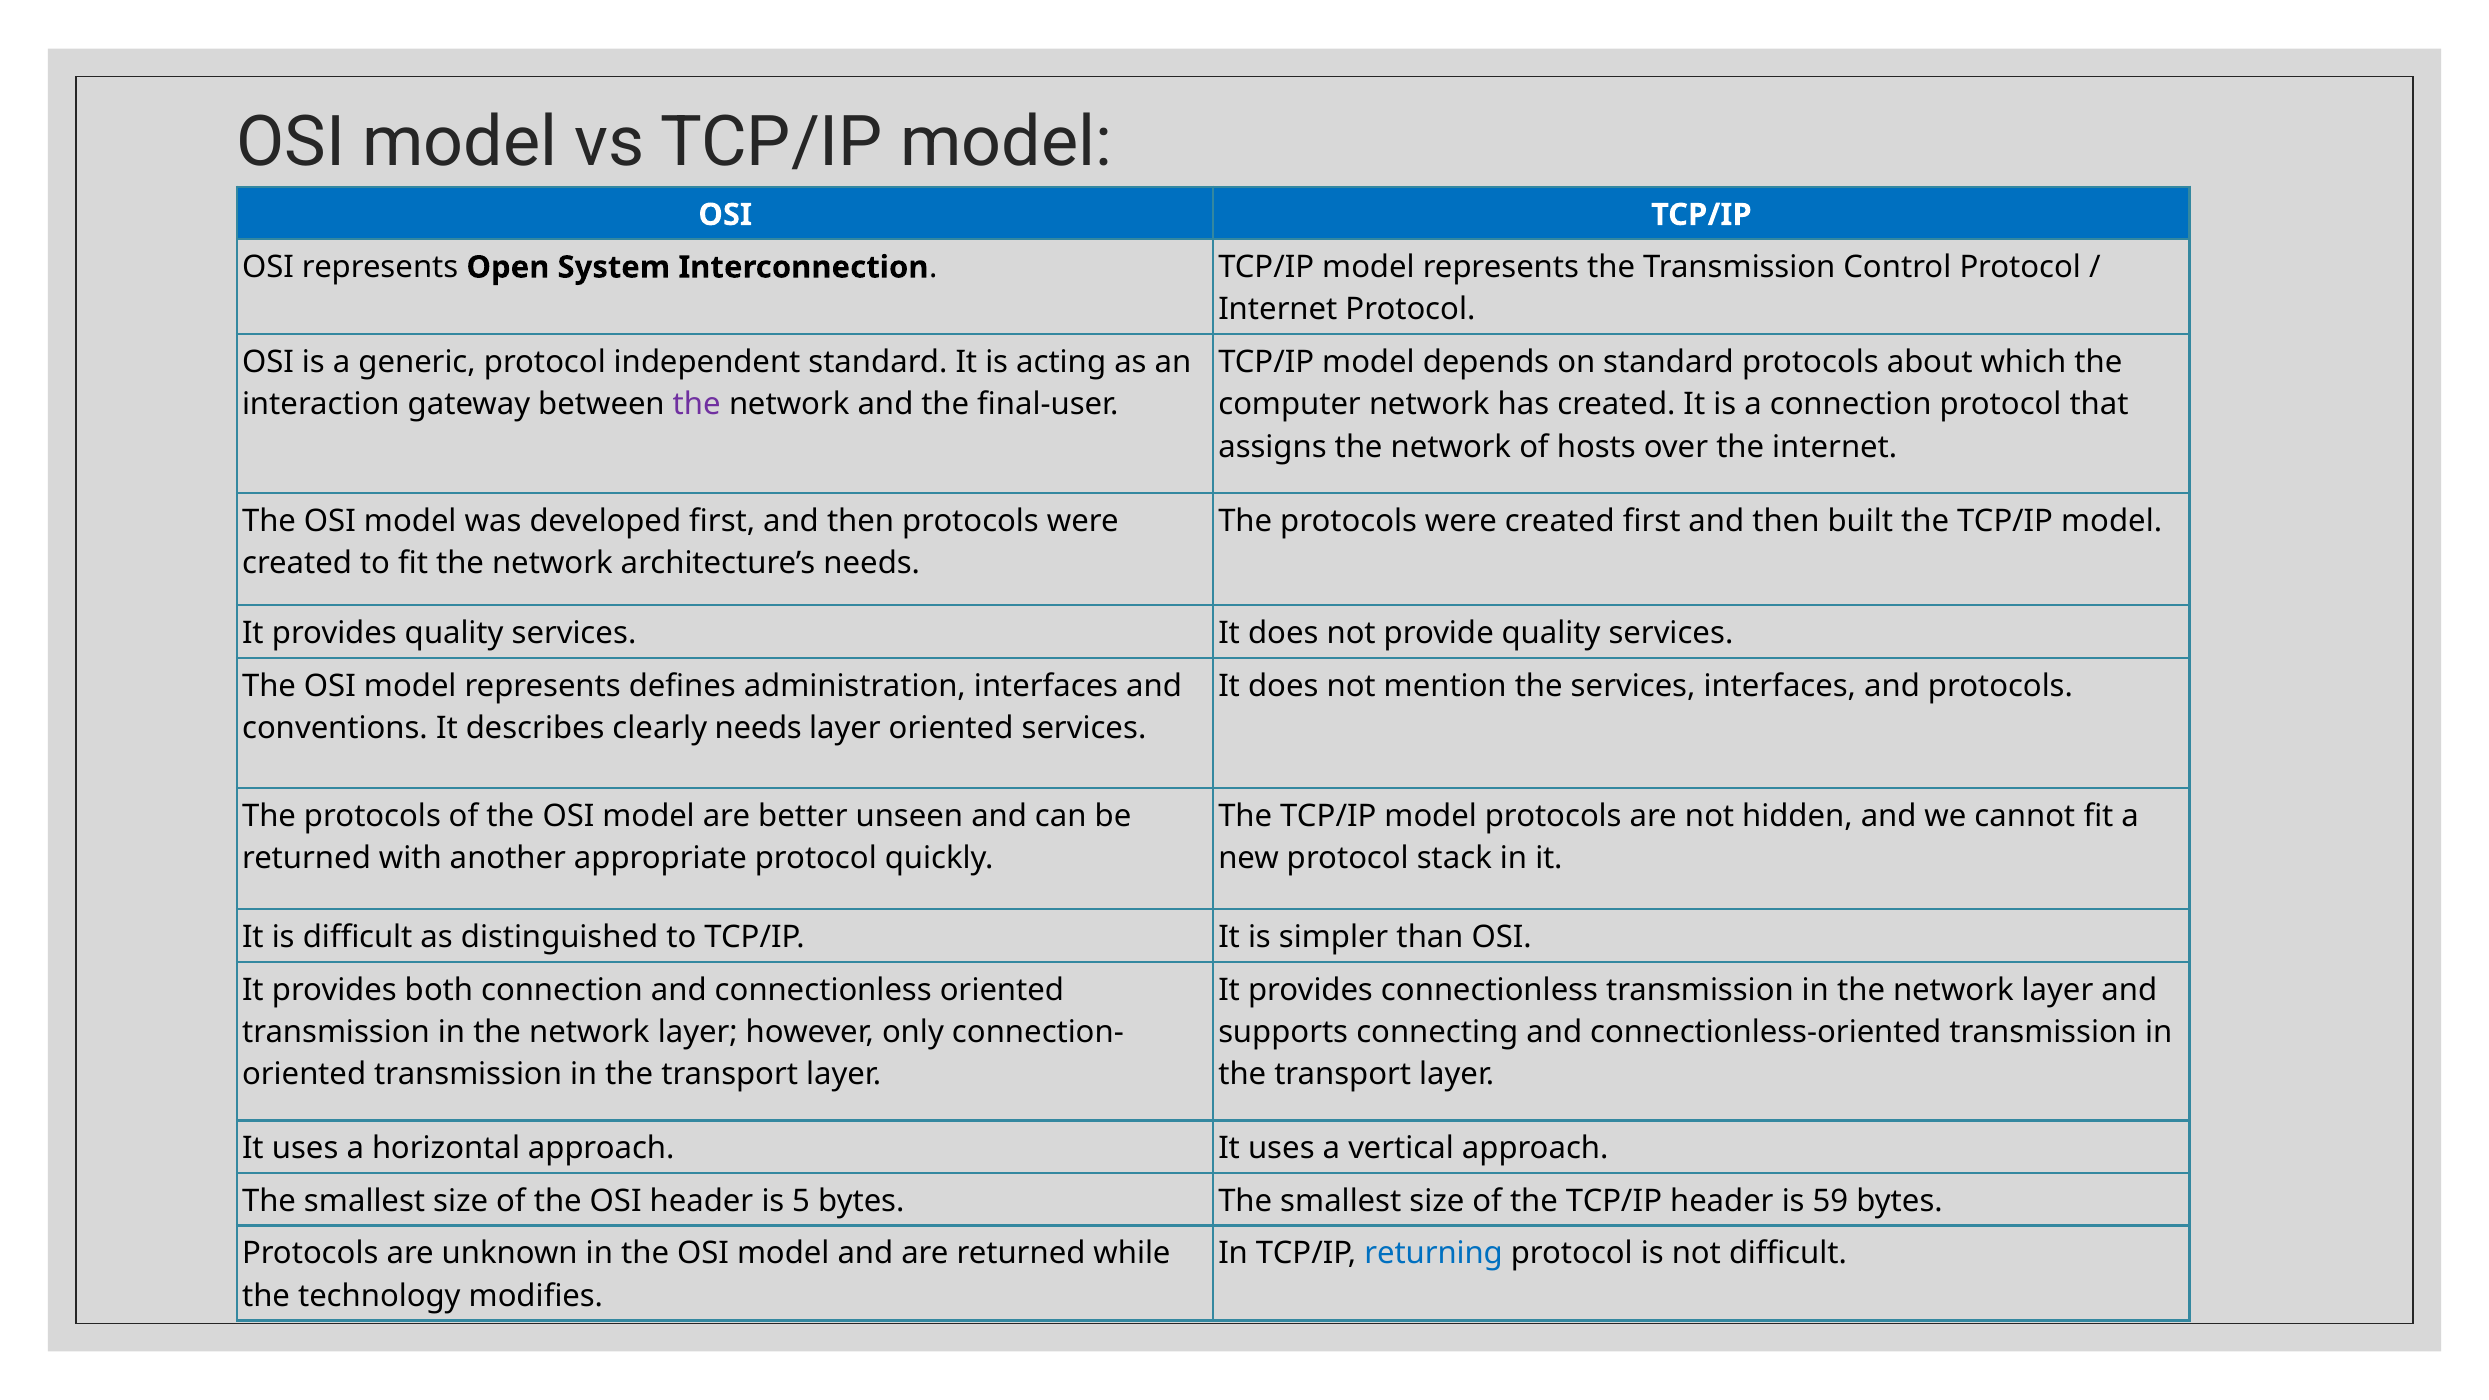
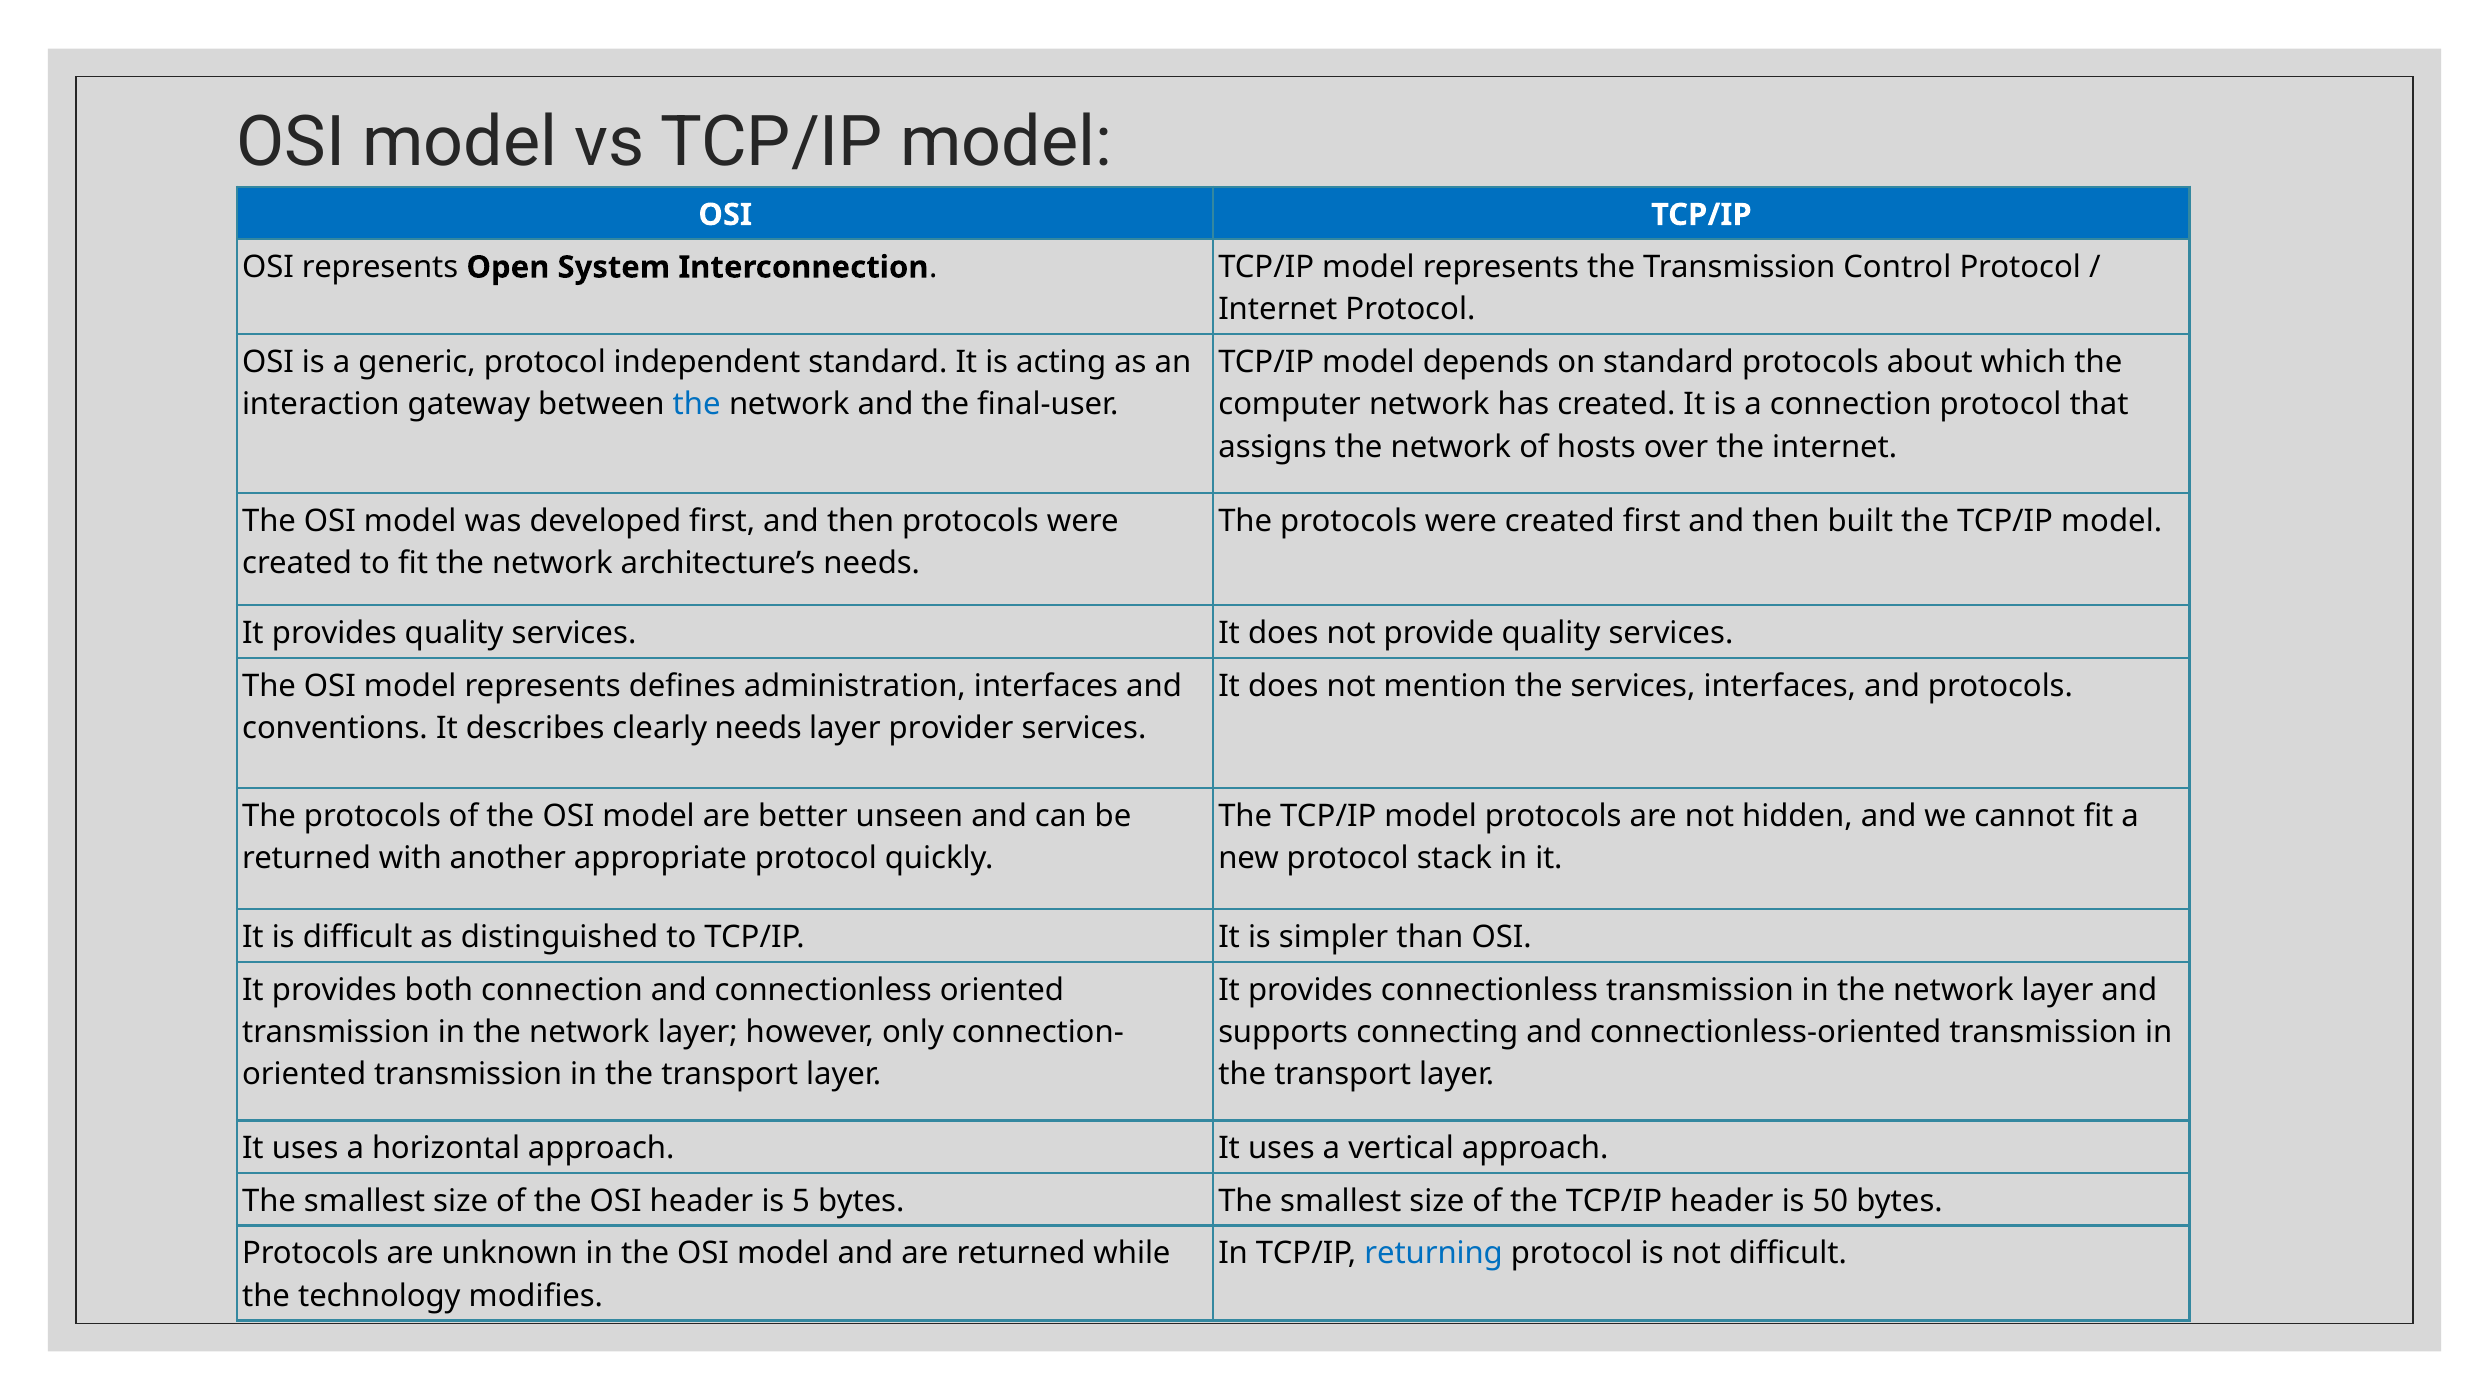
the at (697, 405) colour: purple -> blue
layer oriented: oriented -> provider
59: 59 -> 50
